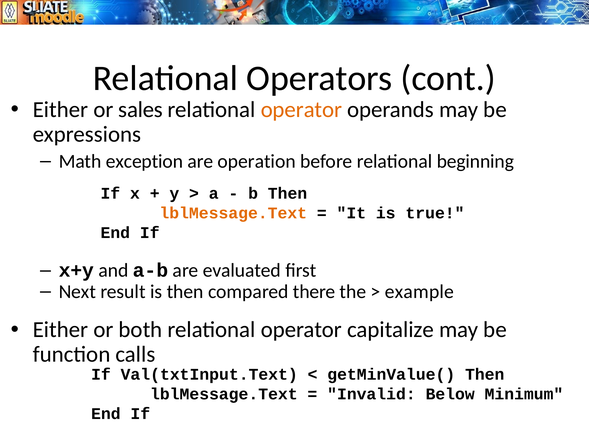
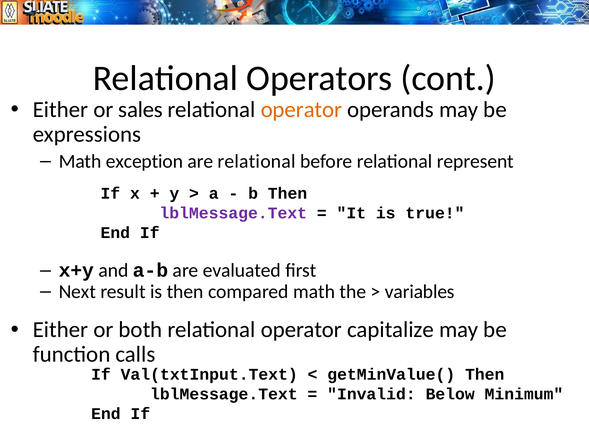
are operation: operation -> relational
beginning: beginning -> represent
lblMessage.Text at (233, 213) colour: orange -> purple
compared there: there -> math
example: example -> variables
